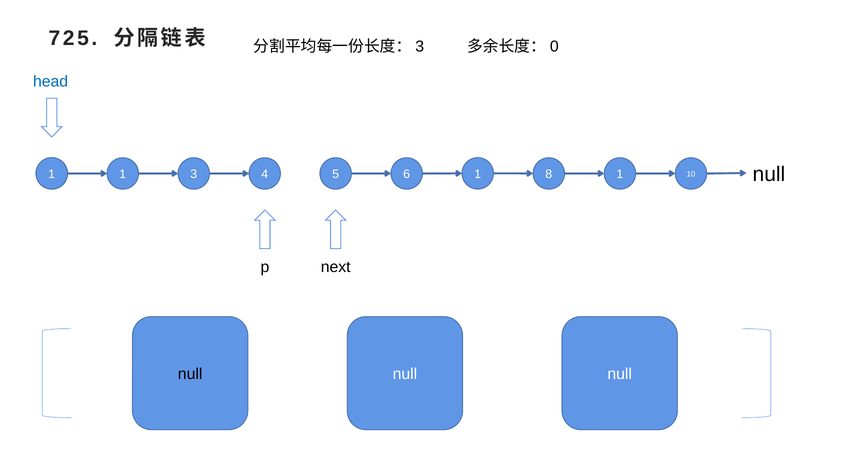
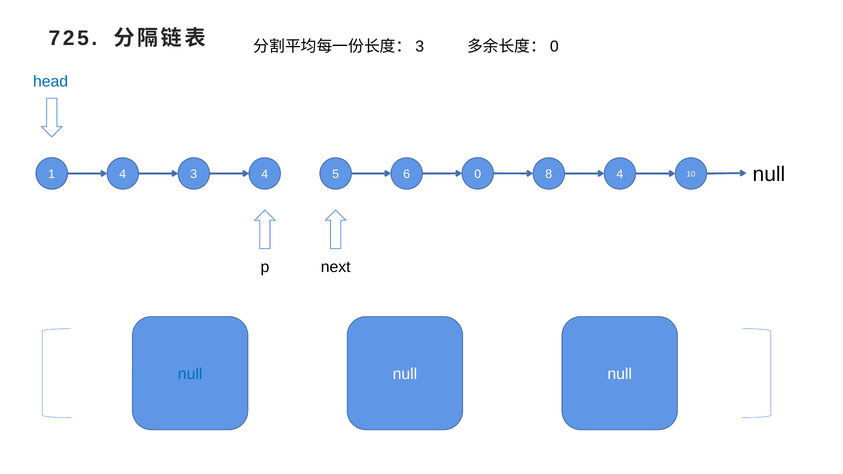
1 at (123, 174): 1 -> 4
1 at (478, 174): 1 -> 0
8 1: 1 -> 4
null at (190, 374) colour: black -> blue
